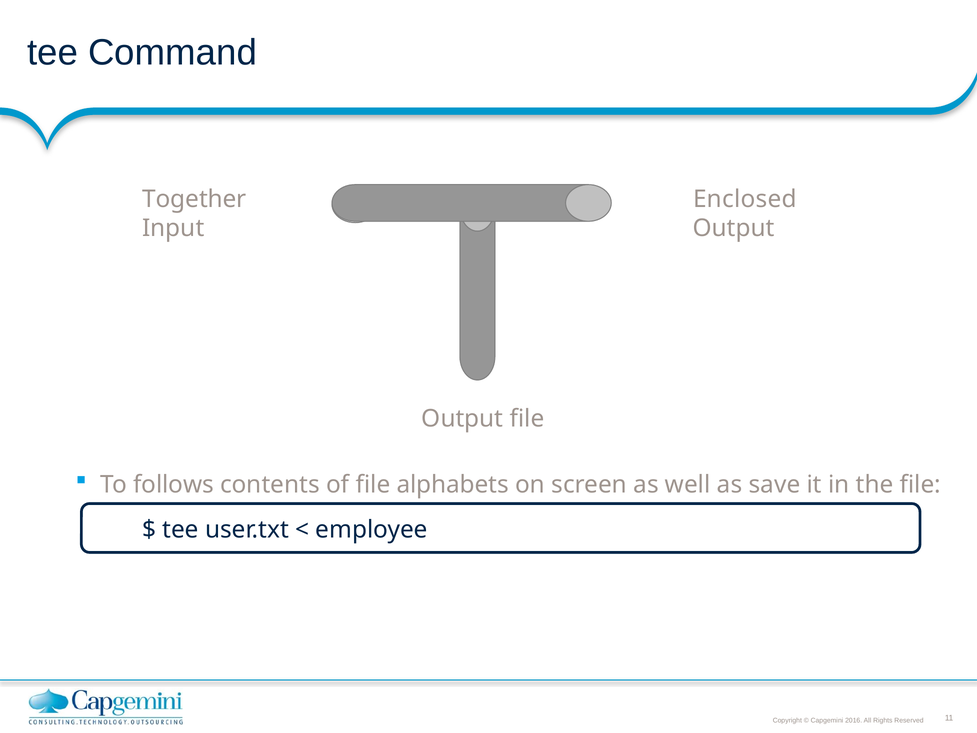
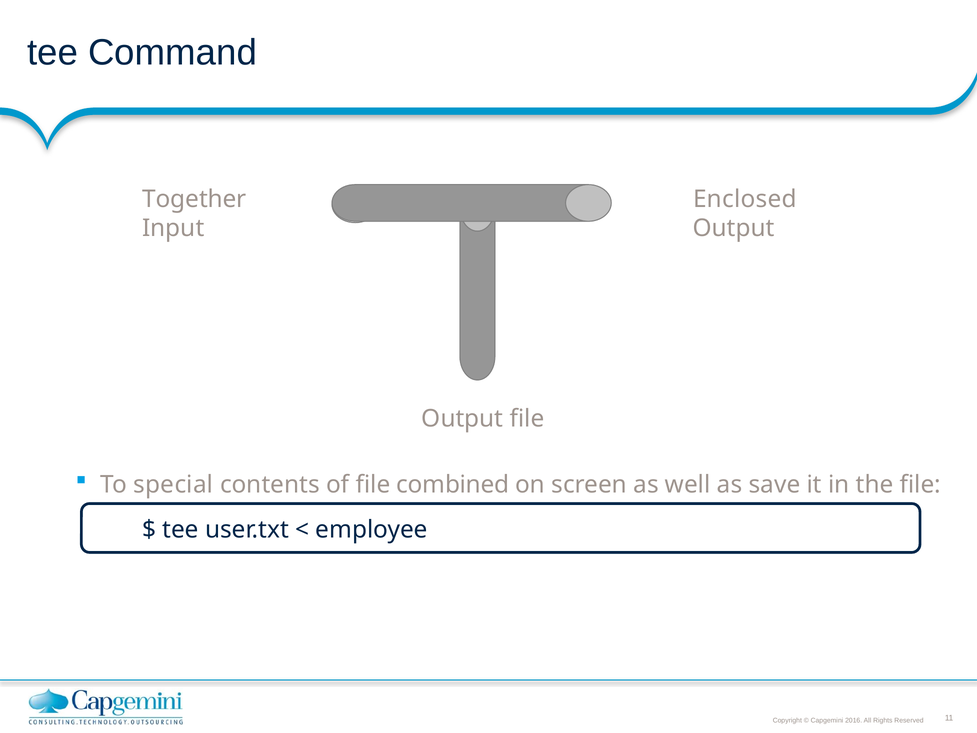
follows: follows -> special
alphabets: alphabets -> combined
